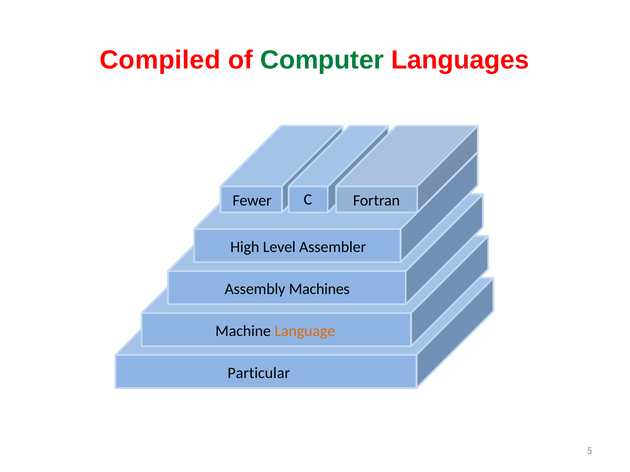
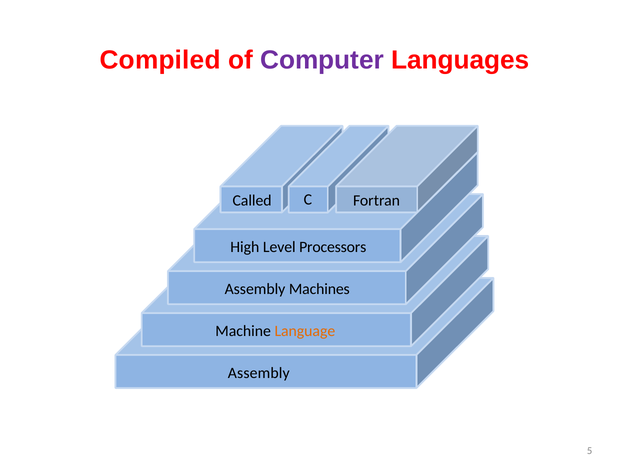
Computer colour: green -> purple
Fewer: Fewer -> Called
Assembler: Assembler -> Processors
Particular at (259, 373): Particular -> Assembly
